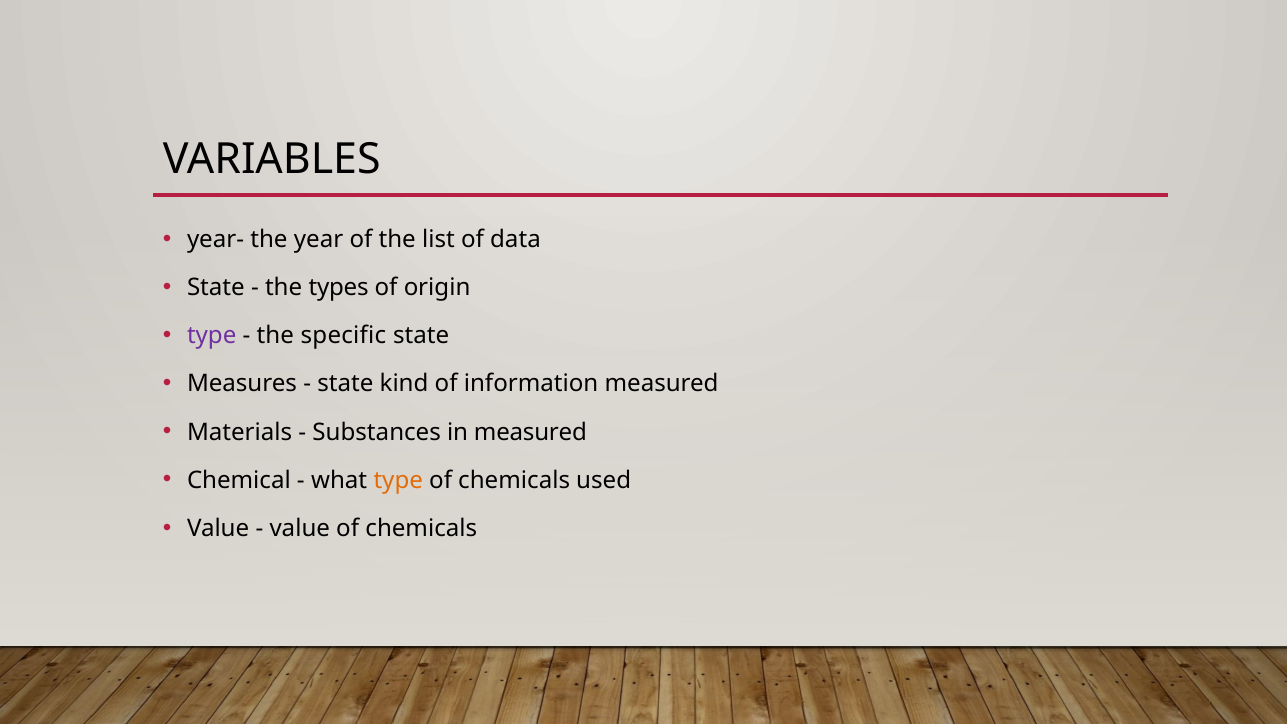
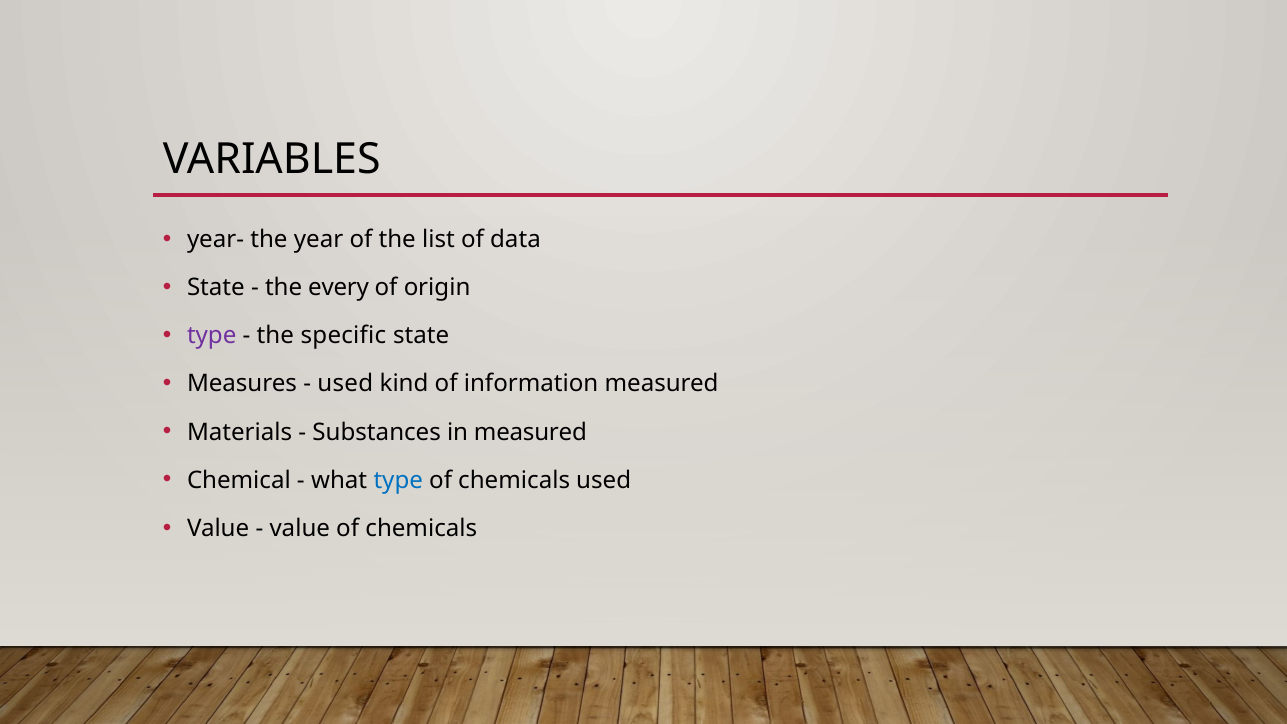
types: types -> every
state at (345, 384): state -> used
type at (398, 480) colour: orange -> blue
